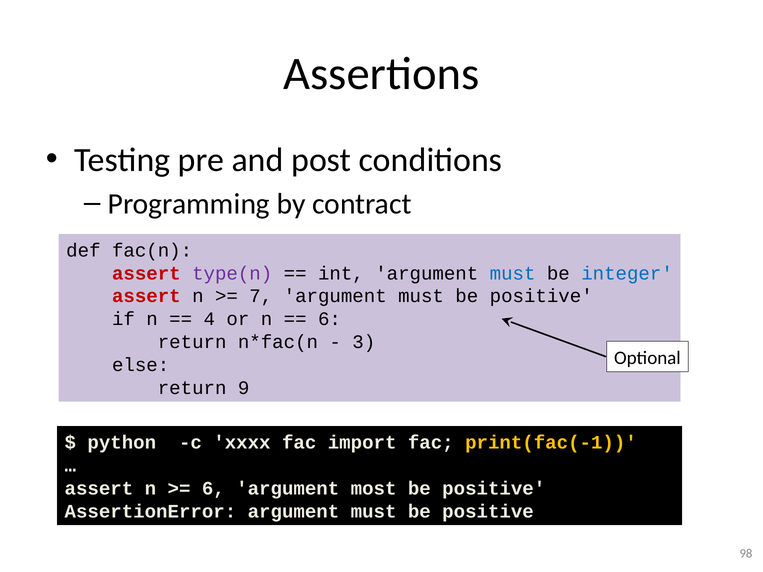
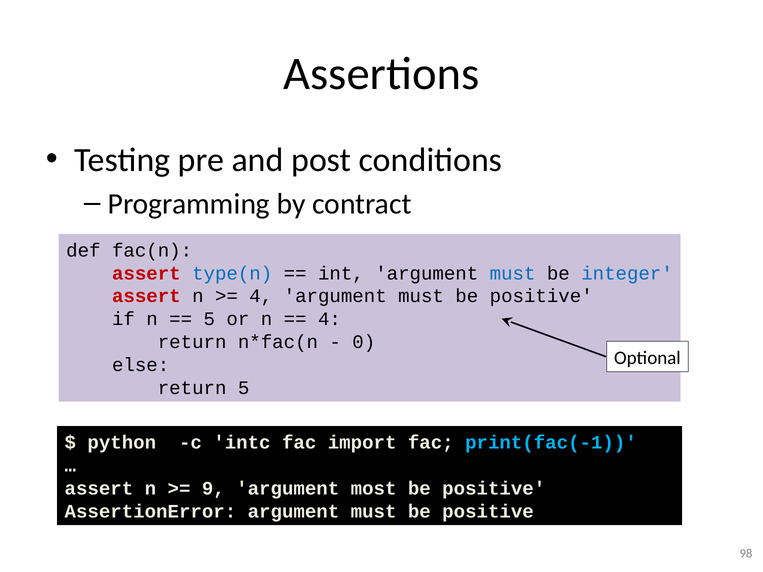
type(n colour: purple -> blue
7 at (261, 296): 7 -> 4
4 at (209, 319): 4 -> 5
6 at (329, 319): 6 -> 4
3: 3 -> 0
return 9: 9 -> 5
xxxx: xxxx -> intc
print(fac(-1 colour: yellow -> light blue
6 at (213, 489): 6 -> 9
